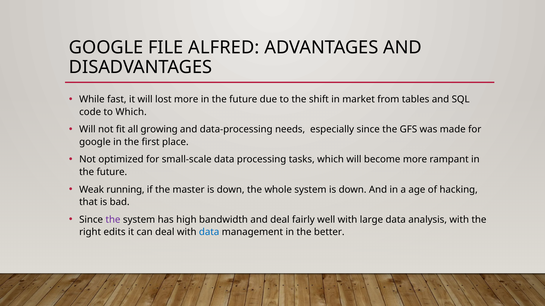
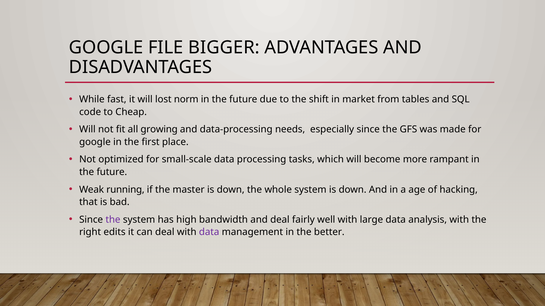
ALFRED: ALFRED -> BIGGER
lost more: more -> norm
to Which: Which -> Cheap
data at (209, 232) colour: blue -> purple
